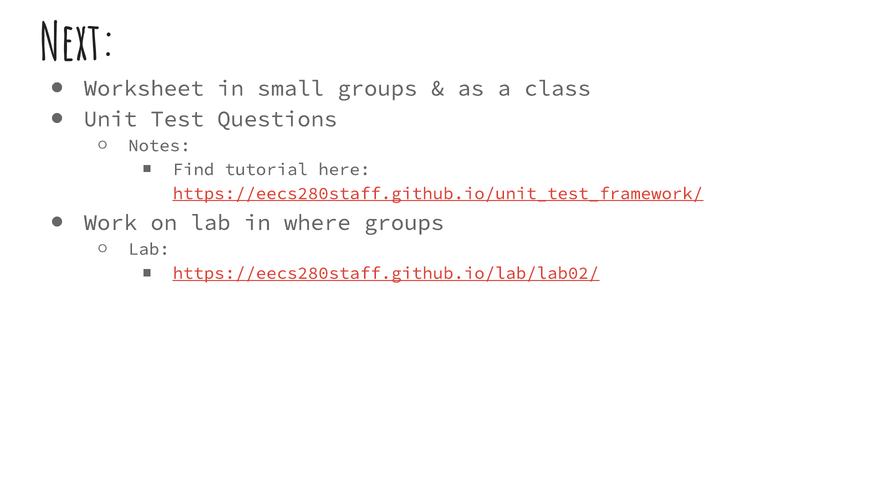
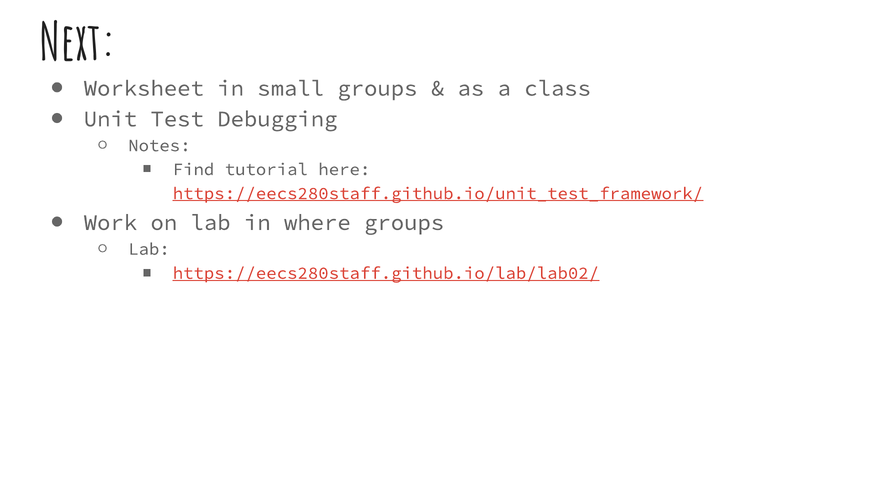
Questions: Questions -> Debugging
